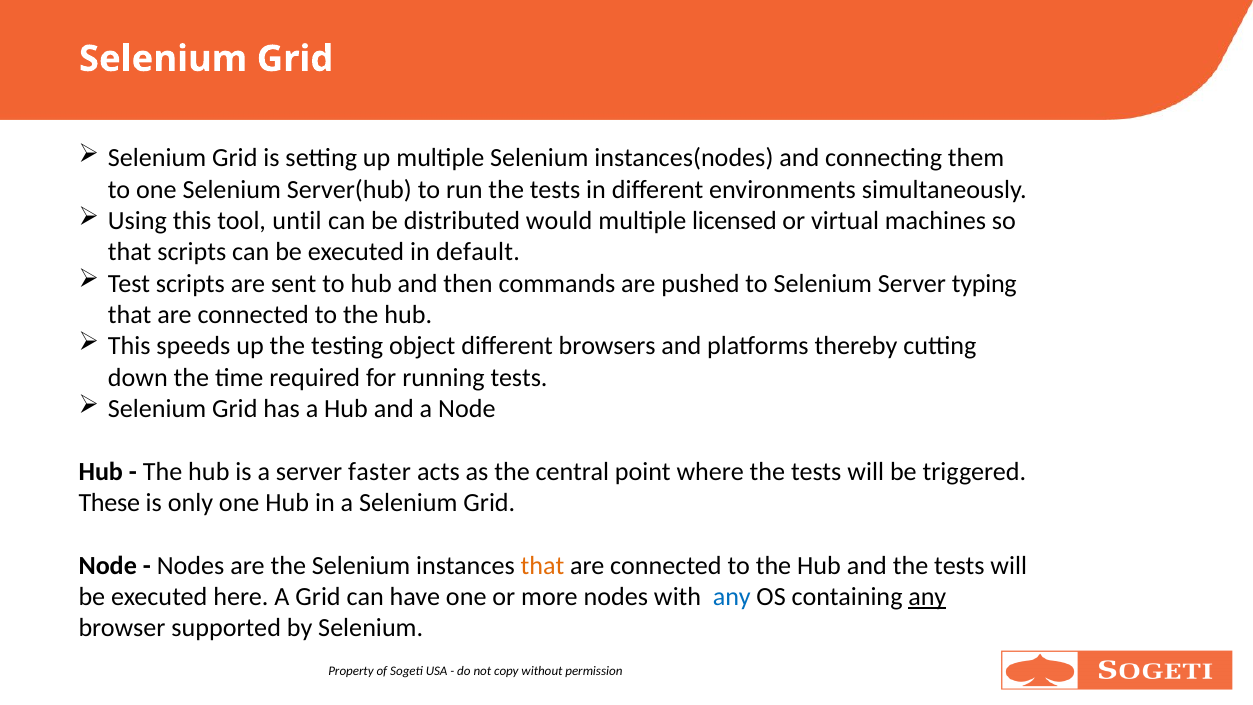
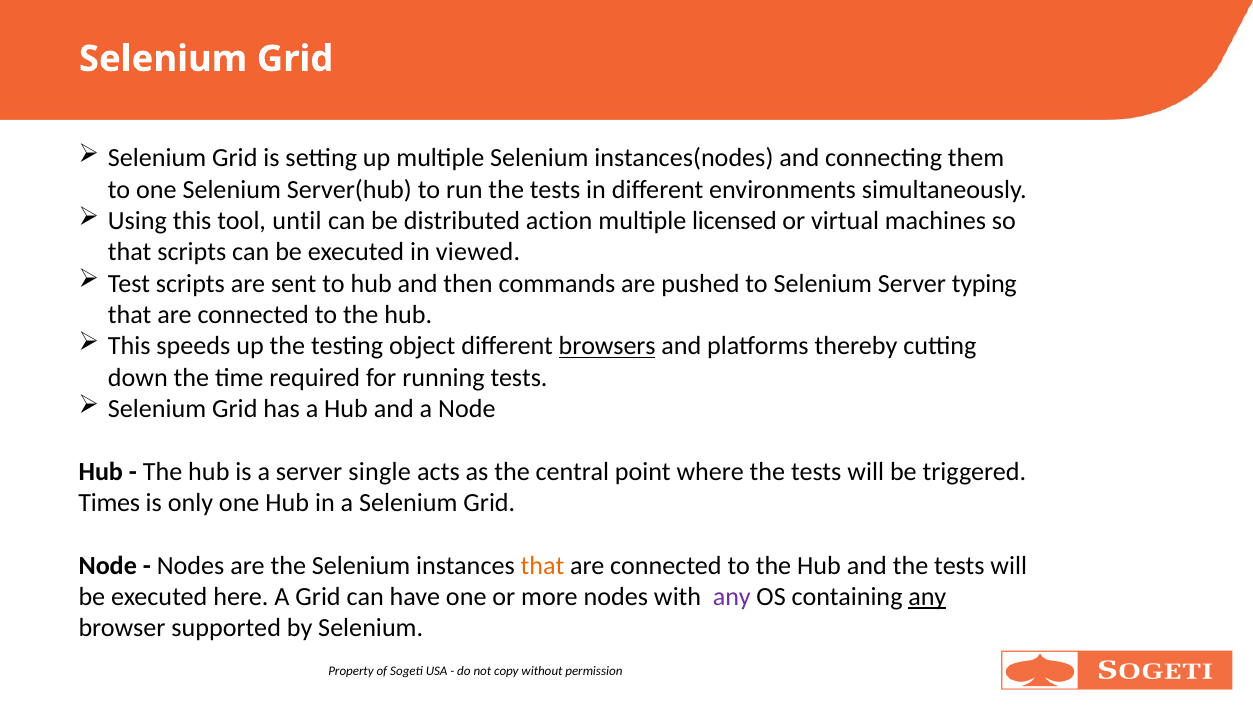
would: would -> action
default: default -> viewed
browsers underline: none -> present
faster: faster -> single
These: These -> Times
any at (732, 597) colour: blue -> purple
